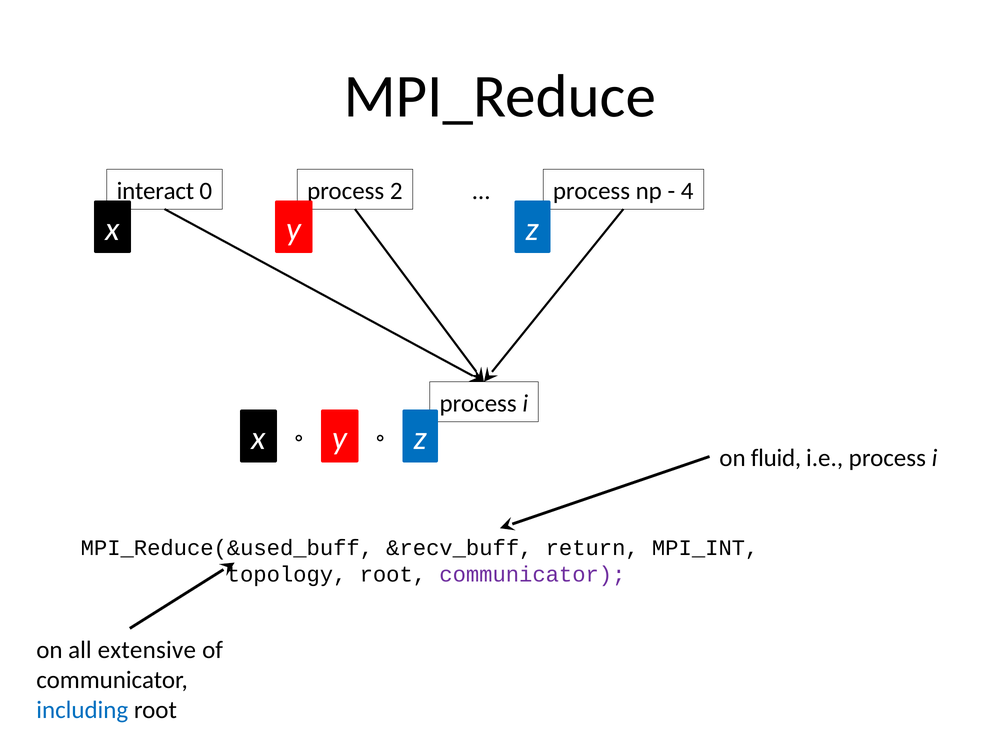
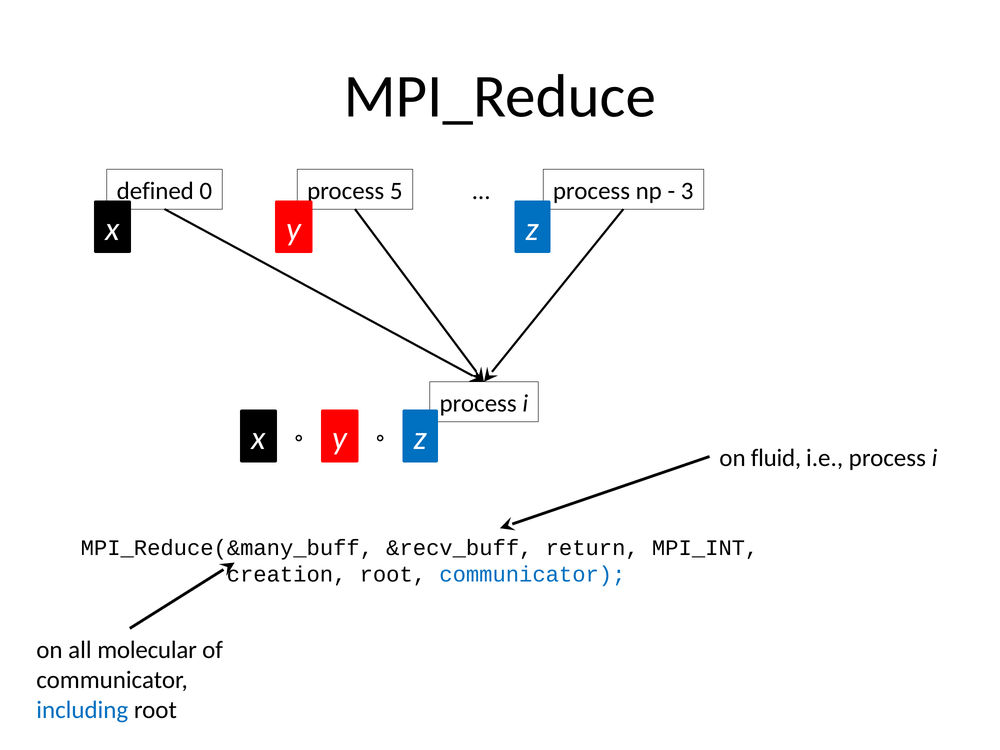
interact: interact -> defined
2: 2 -> 5
4: 4 -> 3
MPI_Reduce(&used_buff: MPI_Reduce(&used_buff -> MPI_Reduce(&many_buff
topology: topology -> creation
communicator at (532, 575) colour: purple -> blue
extensive: extensive -> molecular
